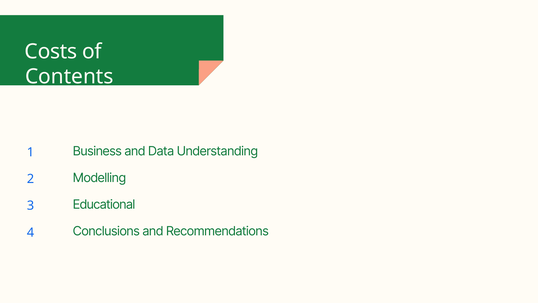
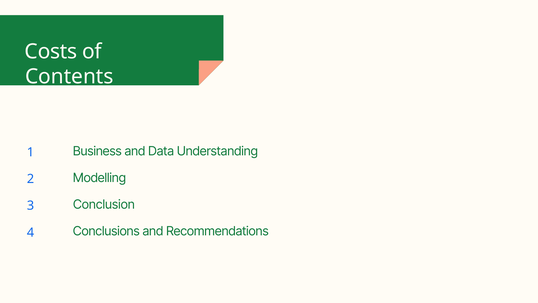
Educational: Educational -> Conclusion
